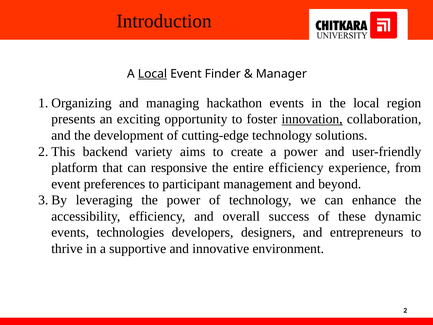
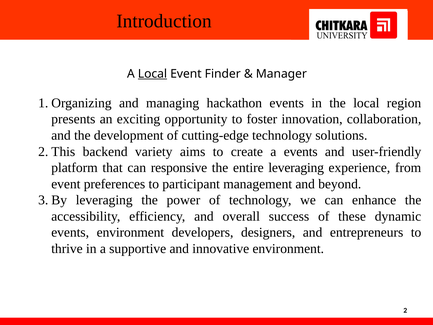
innovation underline: present -> none
a power: power -> events
entire efficiency: efficiency -> leveraging
events technologies: technologies -> environment
